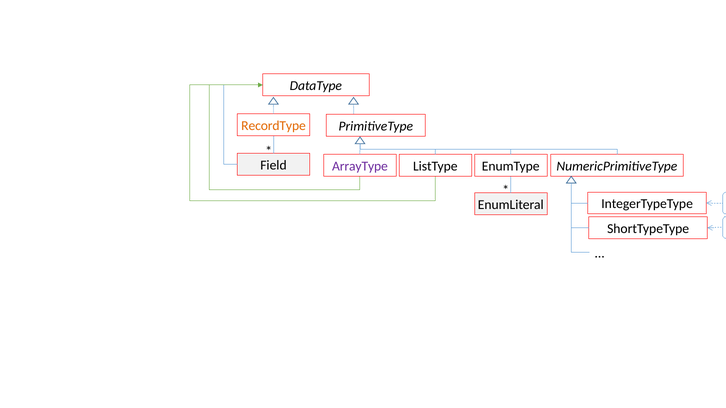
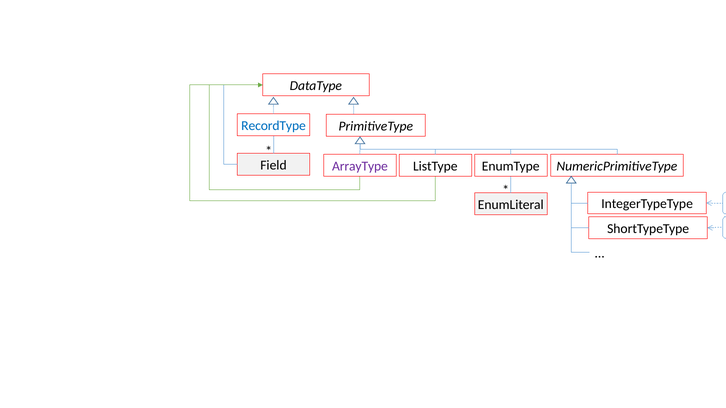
RecordType colour: orange -> blue
